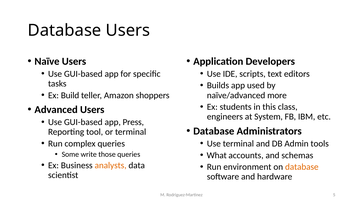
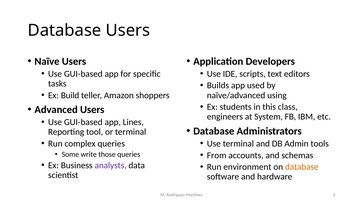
more: more -> using
Press: Press -> Lines
What: What -> From
analysts colour: orange -> purple
